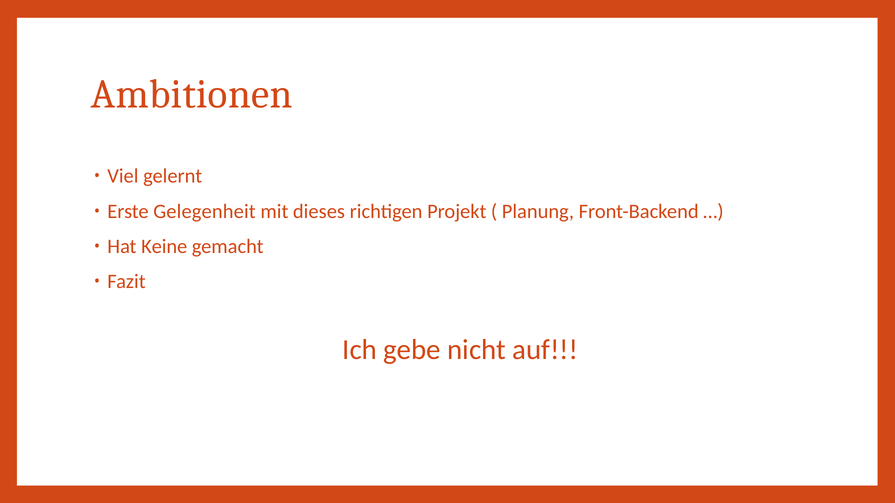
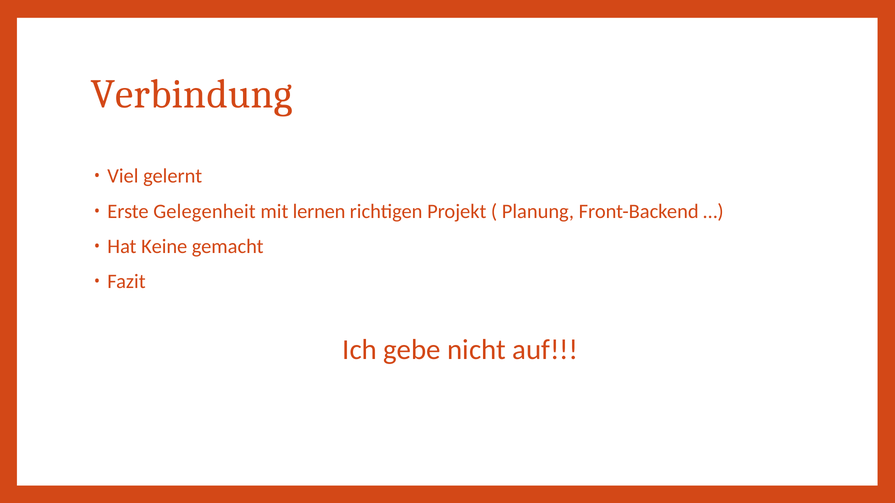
Ambitionen: Ambitionen -> Verbindung
dieses: dieses -> lernen
